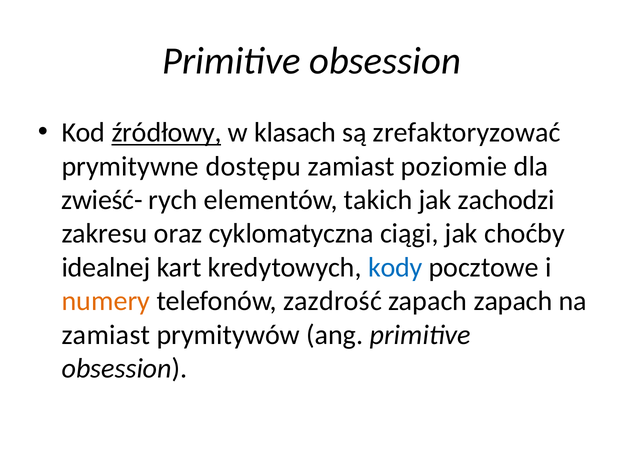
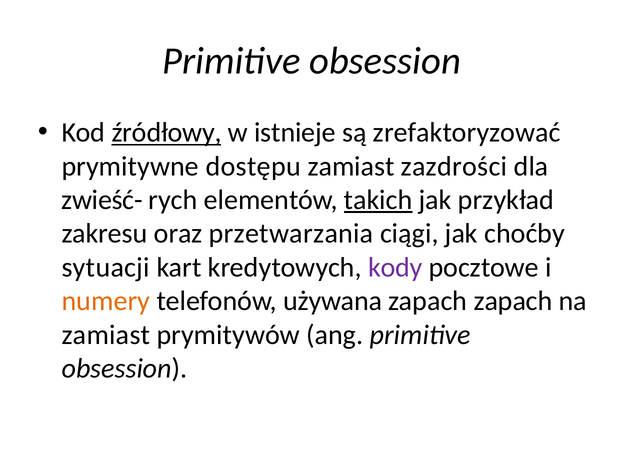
klasach: klasach -> istnieje
poziomie: poziomie -> zazdrości
takich underline: none -> present
zachodzi: zachodzi -> przykład
cyklomatyczna: cyklomatyczna -> przetwarzania
idealnej: idealnej -> sytuacji
kody colour: blue -> purple
zazdrość: zazdrość -> używana
